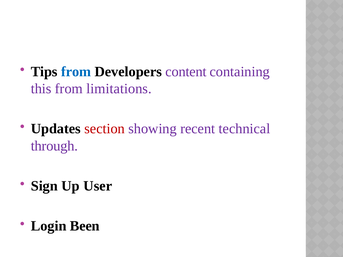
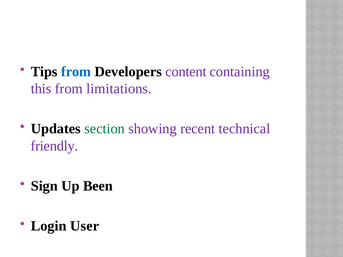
section colour: red -> green
through: through -> friendly
User: User -> Been
Been: Been -> User
